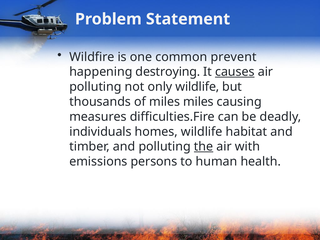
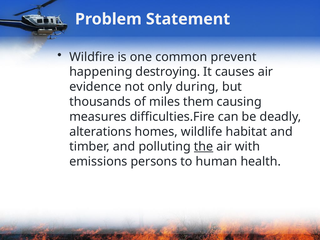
causes underline: present -> none
polluting at (95, 87): polluting -> evidence
only wildlife: wildlife -> during
miles miles: miles -> them
individuals: individuals -> alterations
